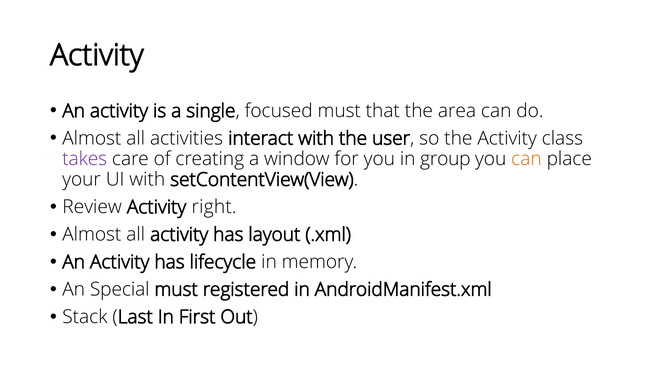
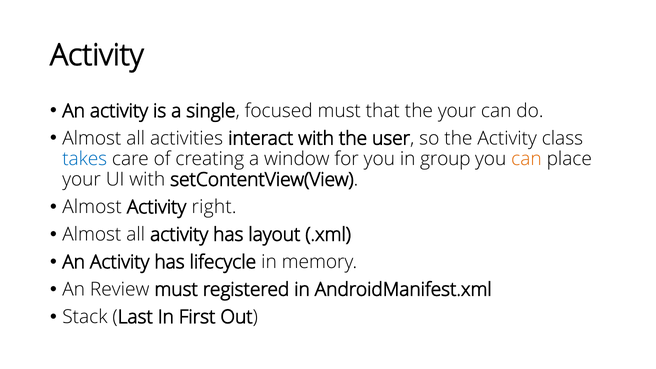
the area: area -> your
takes colour: purple -> blue
Review at (92, 207): Review -> Almost
Special: Special -> Review
